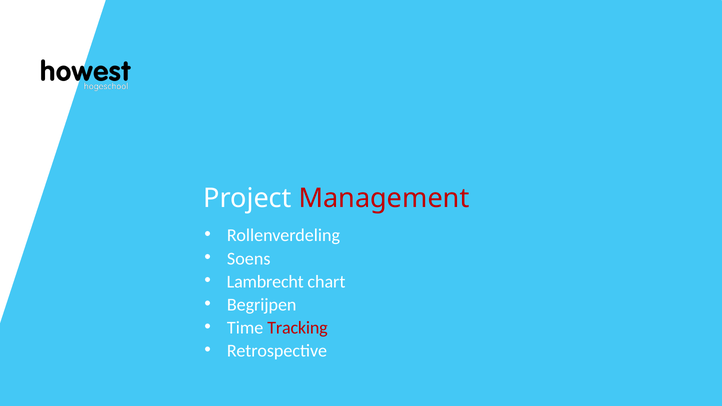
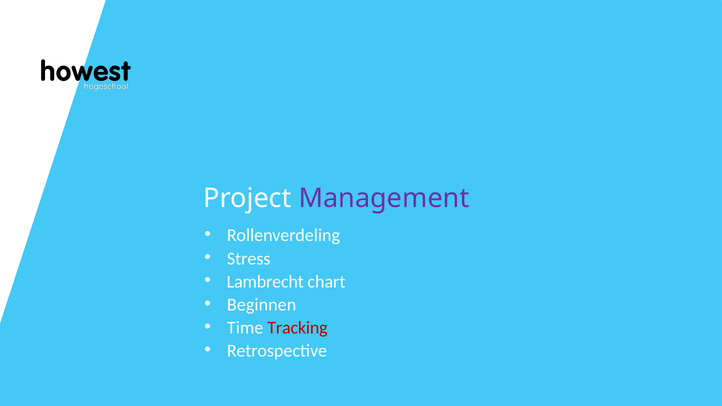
Management colour: red -> purple
Soens: Soens -> Stress
Begrijpen: Begrijpen -> Beginnen
